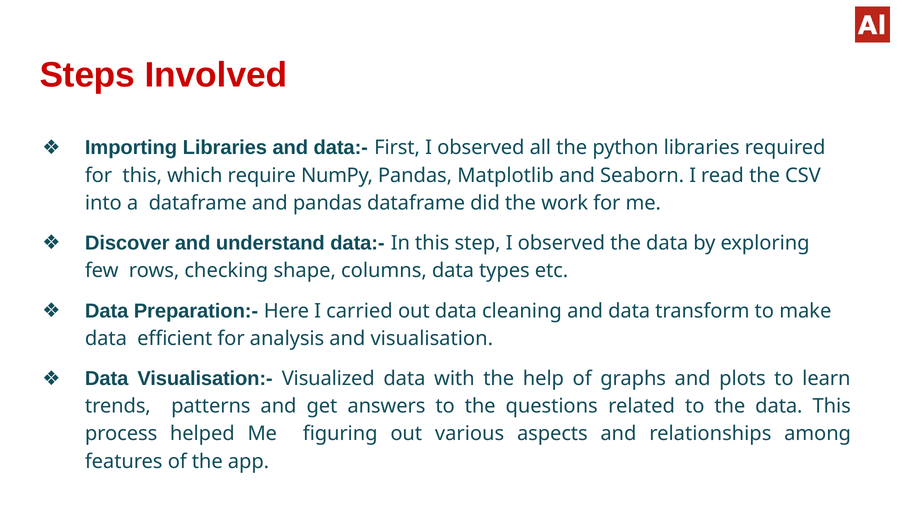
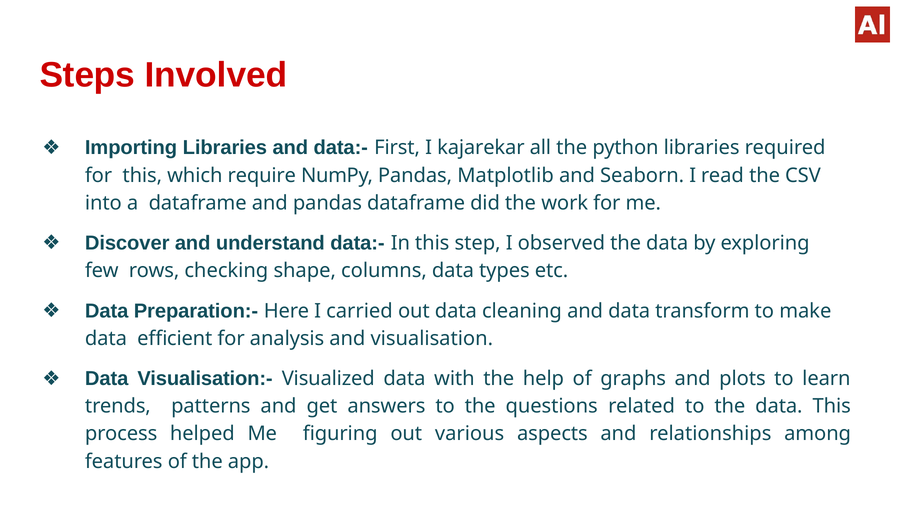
First I observed: observed -> kajarekar
